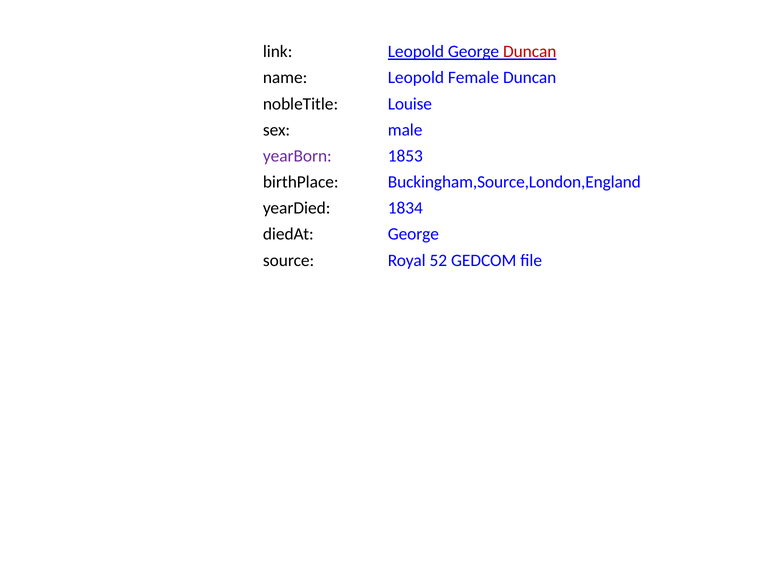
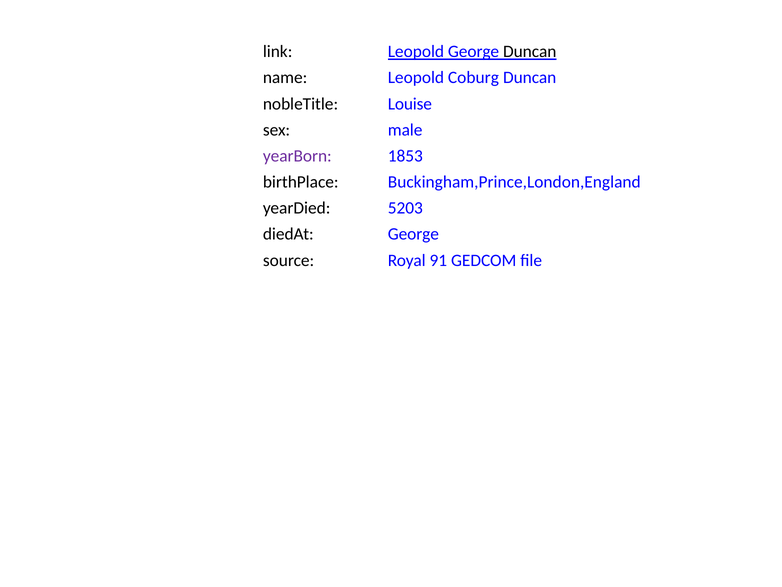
Duncan at (530, 52) colour: red -> black
Female: Female -> Coburg
Buckingham,Source,London,England: Buckingham,Source,London,England -> Buckingham,Prince,London,England
1834: 1834 -> 5203
52: 52 -> 91
